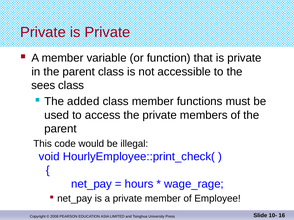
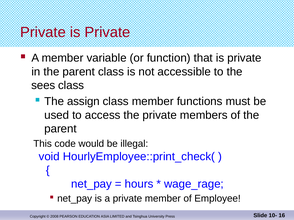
added: added -> assign
